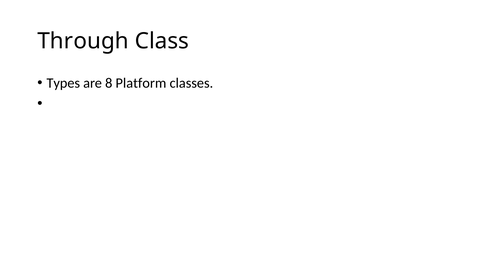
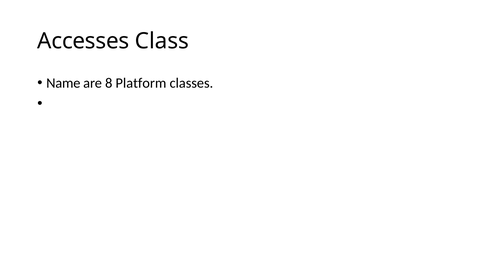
Through: Through -> Accesses
Types: Types -> Name
